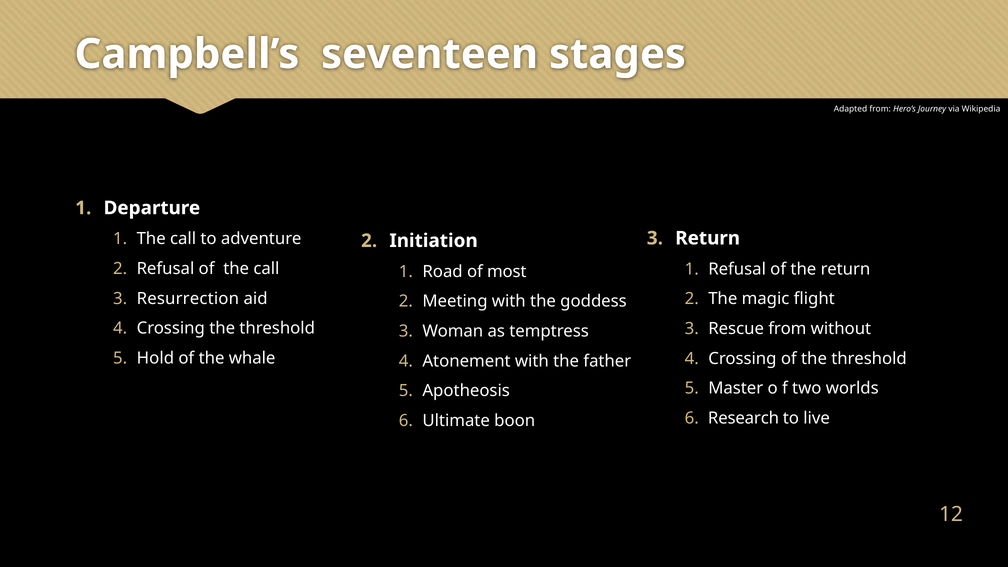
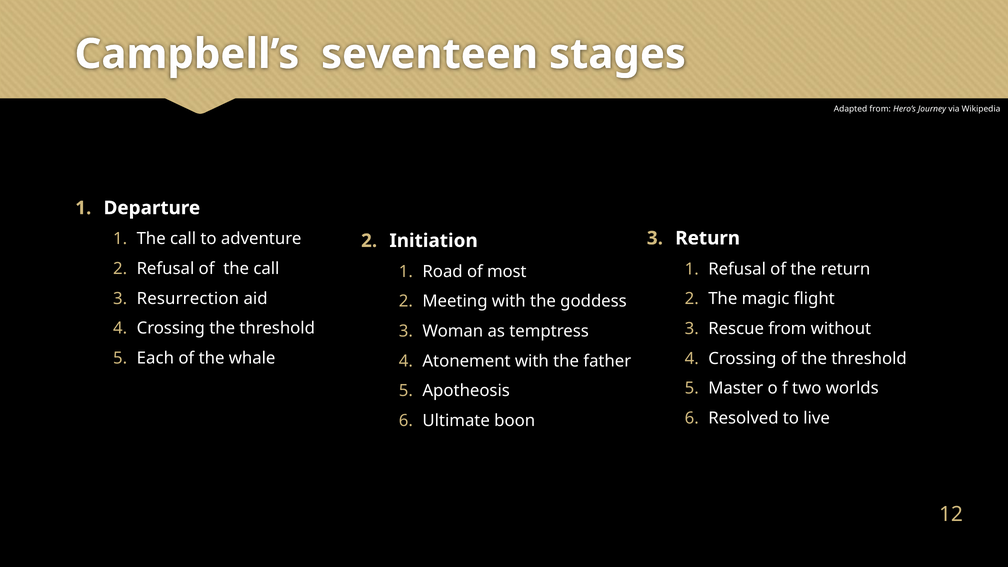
Hold: Hold -> Each
Research: Research -> Resolved
